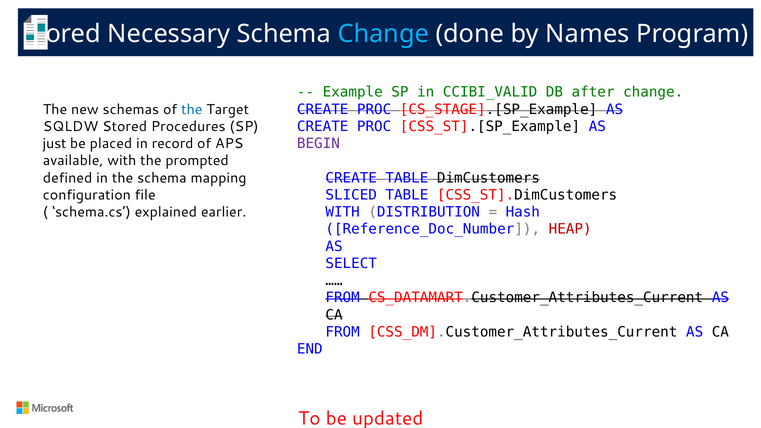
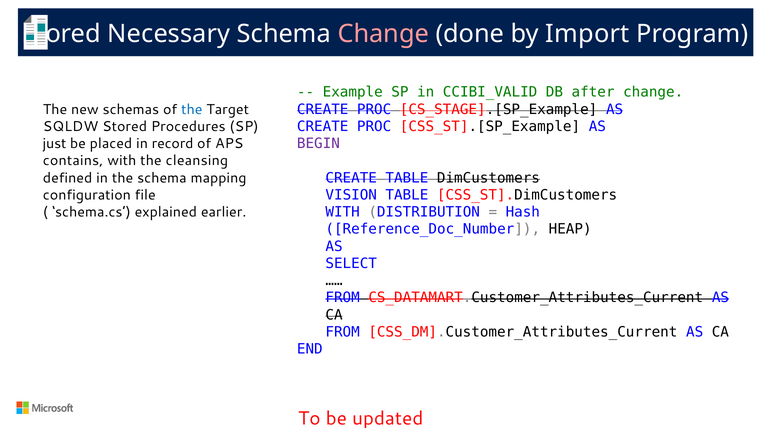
Change at (383, 34) colour: light blue -> pink
Names: Names -> Import
available: available -> contains
prompted: prompted -> cleansing
SLICED: SLICED -> VISION
HEAP colour: red -> black
